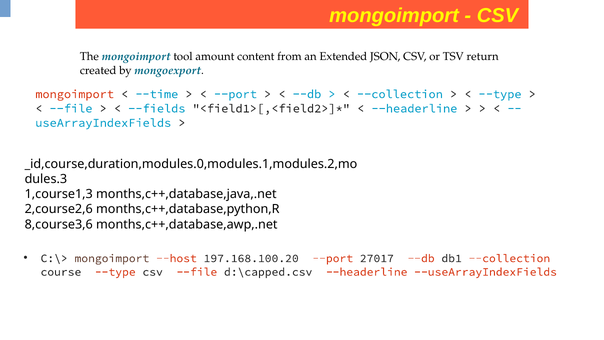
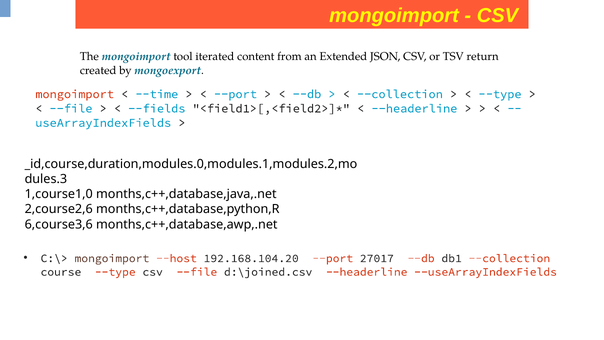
amount: amount -> iterated
1,course1,3: 1,course1,3 -> 1,course1,0
8,course3,6: 8,course3,6 -> 6,course3,6
197.168.100.20: 197.168.100.20 -> 192.168.104.20
d:\capped.csv: d:\capped.csv -> d:\joined.csv
